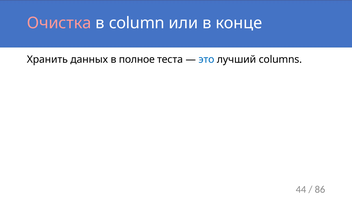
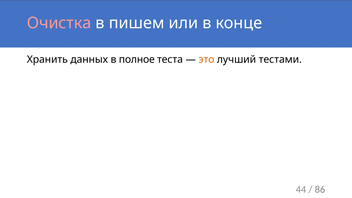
column: column -> пишем
это colour: blue -> orange
columns: columns -> тестами
